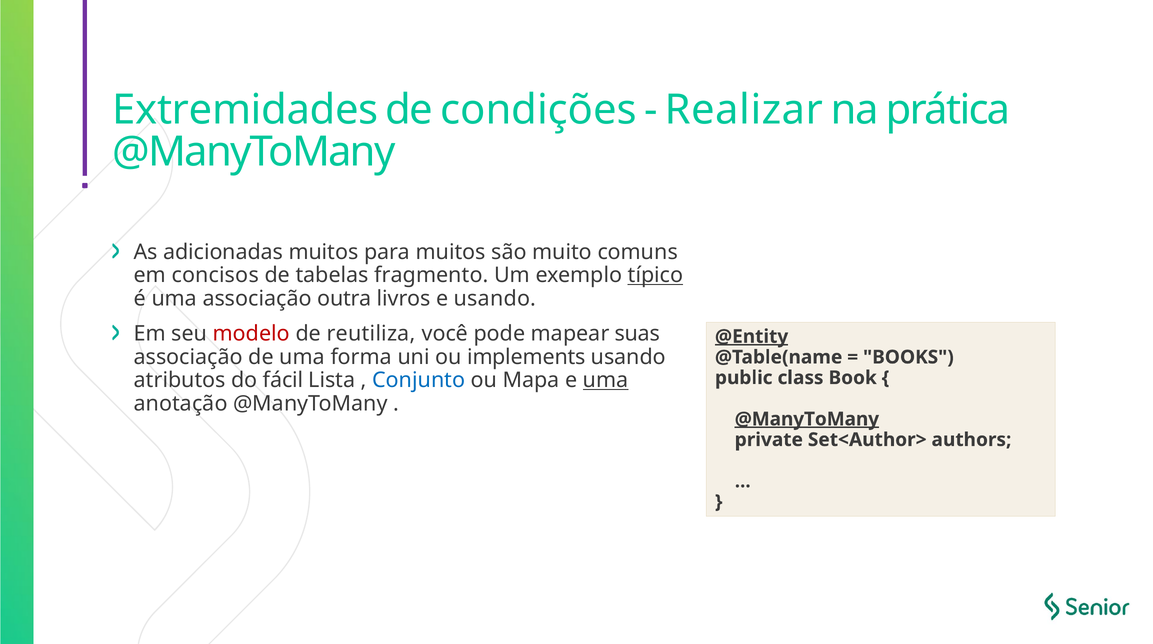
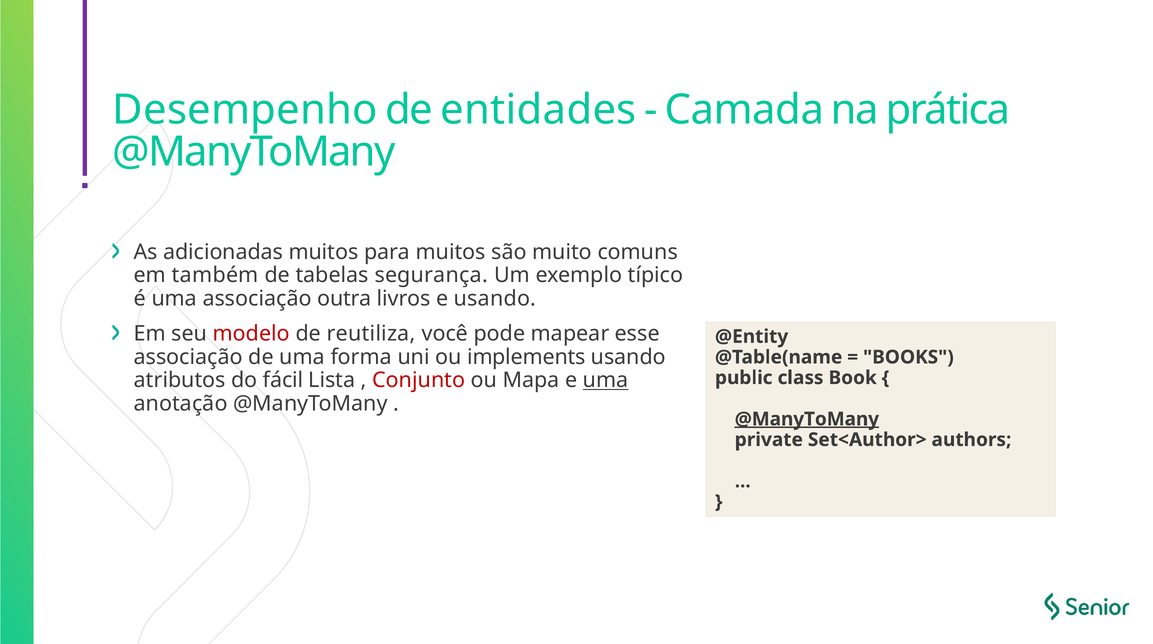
Extremidades: Extremidades -> Desempenho
condições: condições -> entidades
Realizar: Realizar -> Camada
concisos: concisos -> também
fragmento: fragmento -> segurança
típico underline: present -> none
suas: suas -> esse
@Entity underline: present -> none
Conjunto colour: blue -> red
